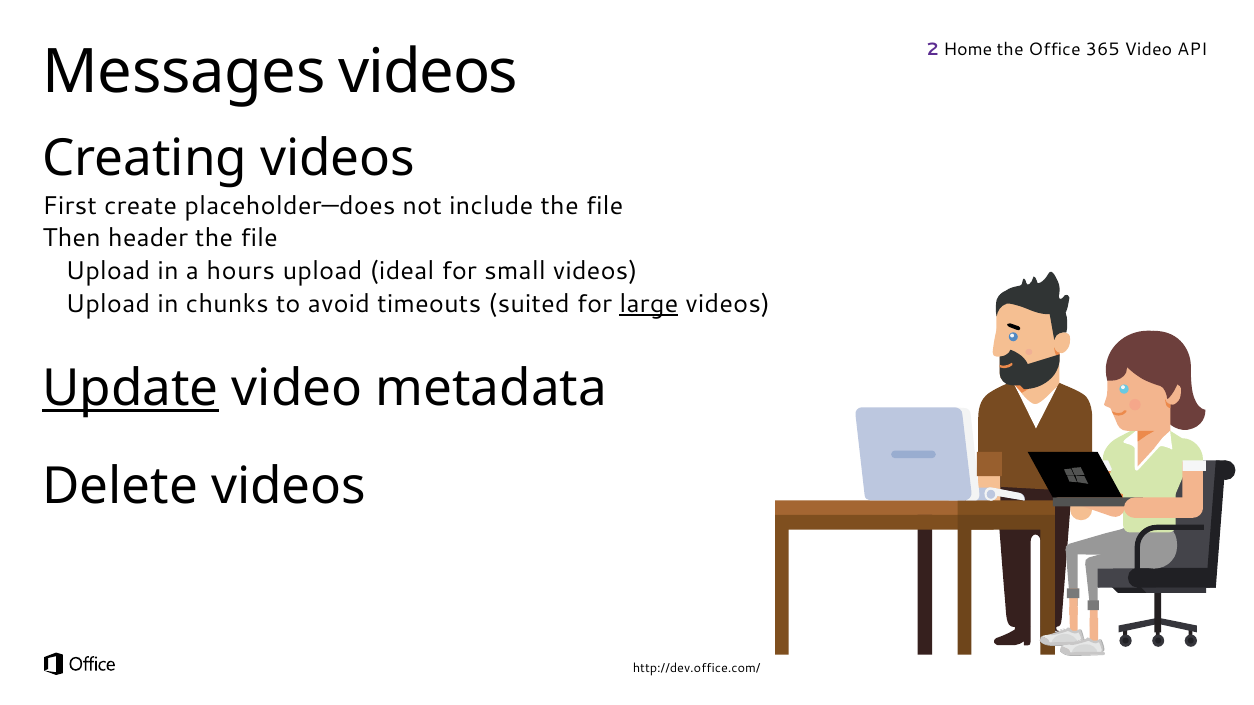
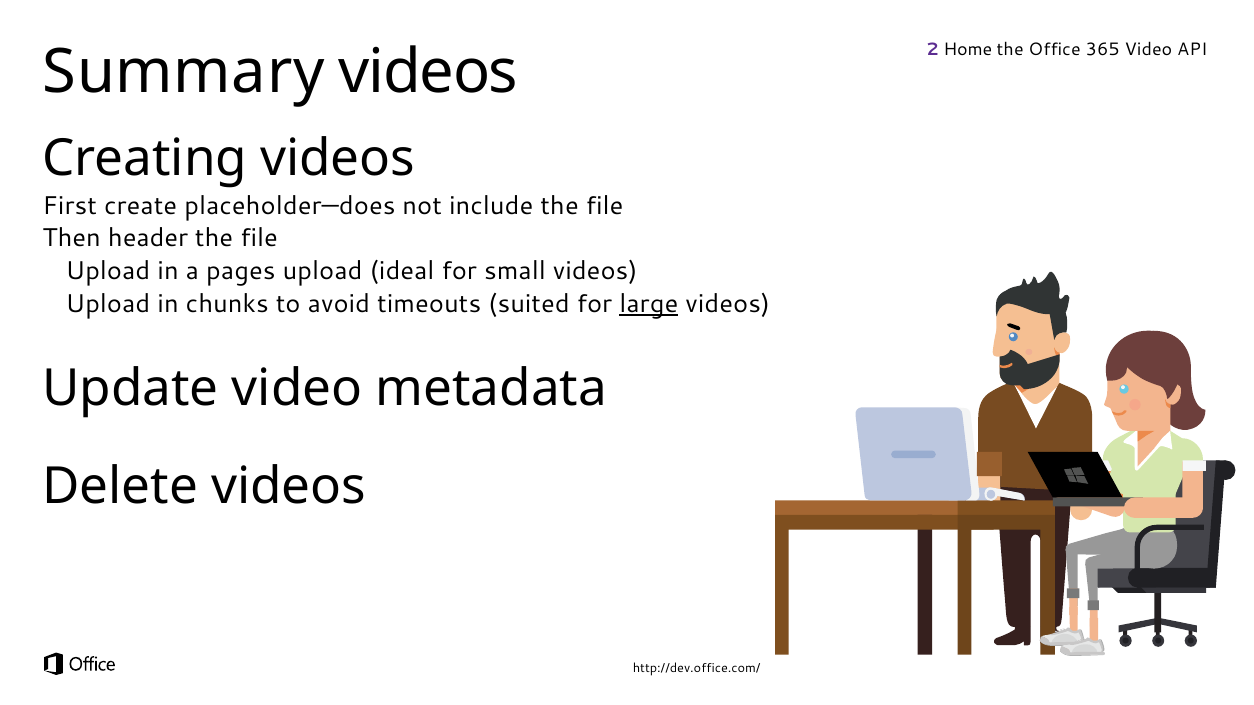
Messages: Messages -> Summary
hours: hours -> pages
Update underline: present -> none
